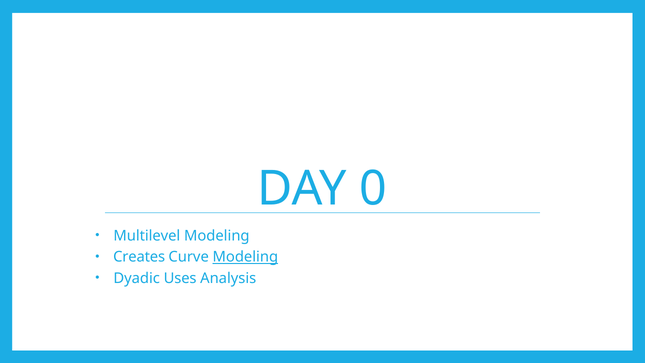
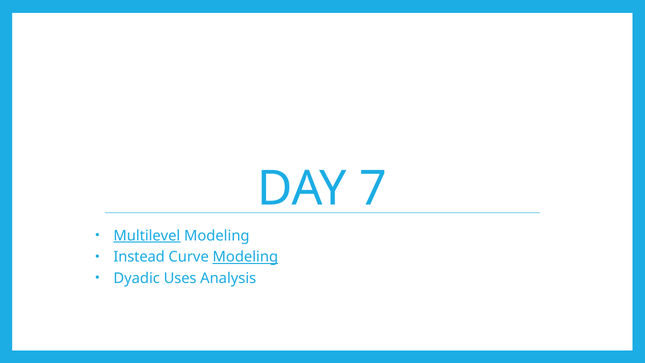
0: 0 -> 7
Multilevel underline: none -> present
Creates: Creates -> Instead
